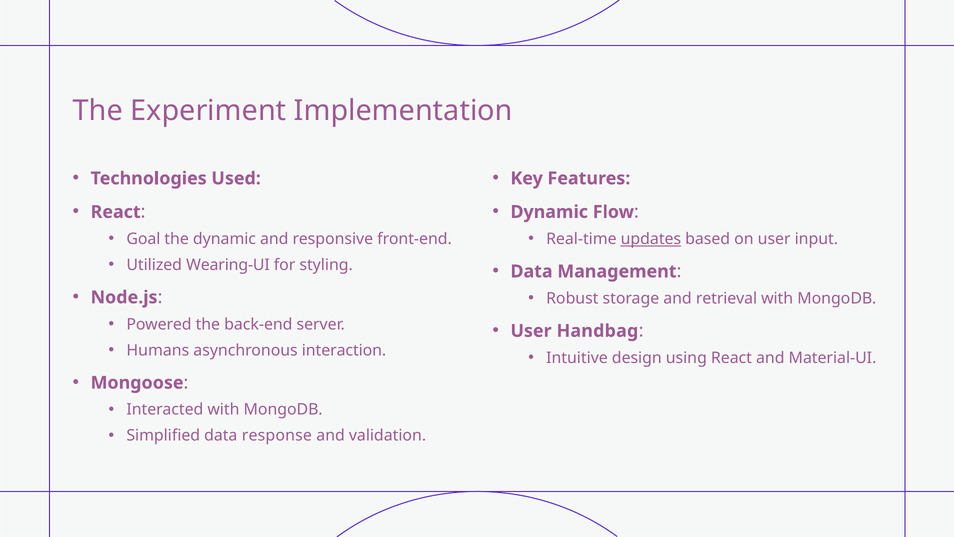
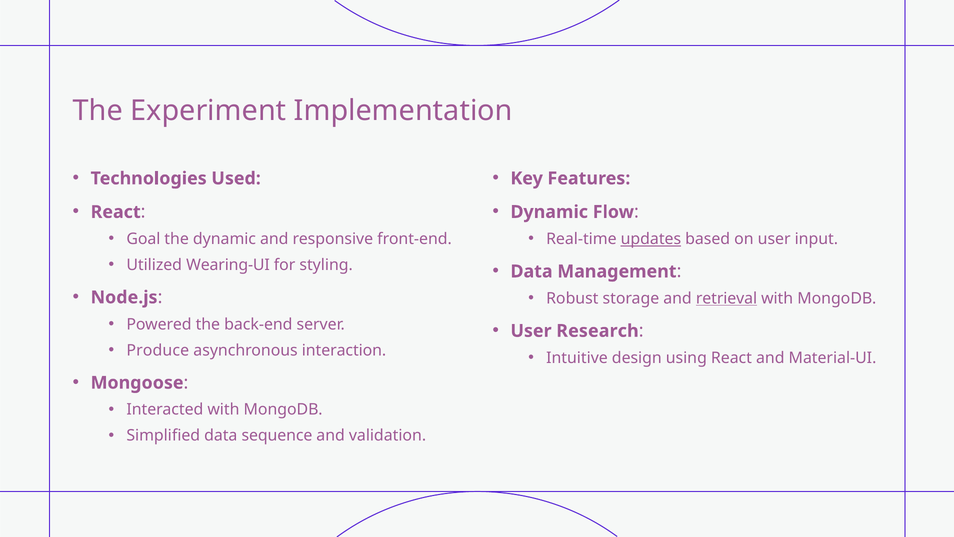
retrieval underline: none -> present
Handbag: Handbag -> Research
Humans: Humans -> Produce
response: response -> sequence
